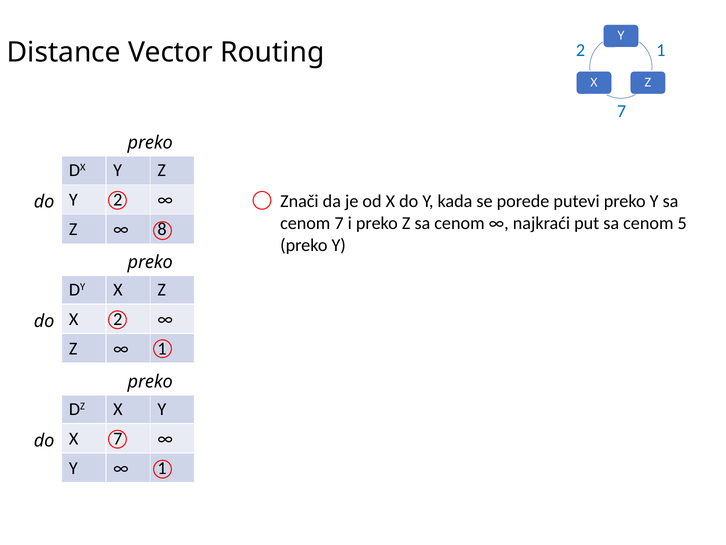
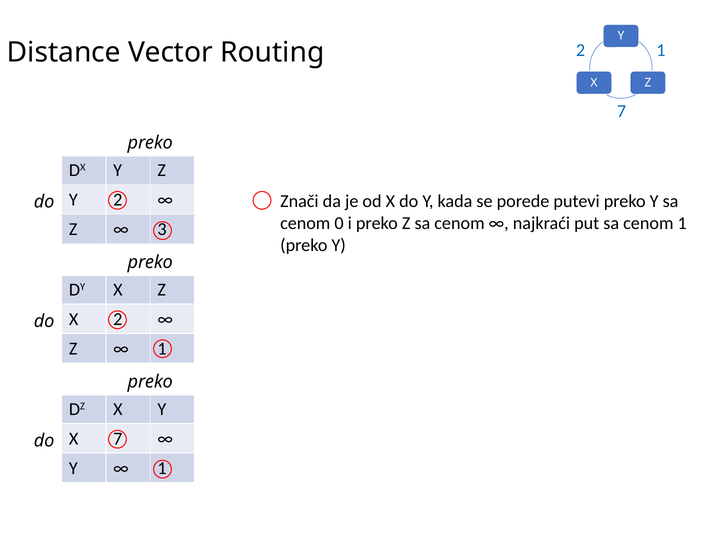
cenom 7: 7 -> 0
cenom 5: 5 -> 1
8: 8 -> 3
